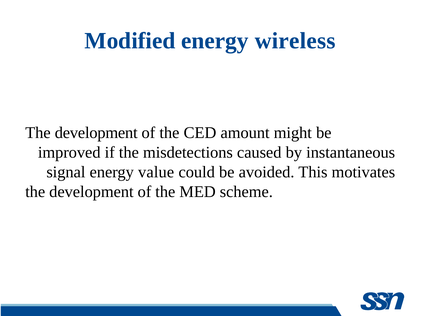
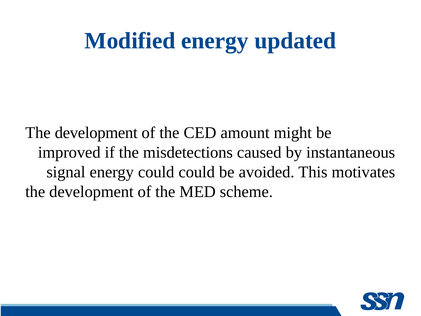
wireless: wireless -> updated
energy value: value -> could
